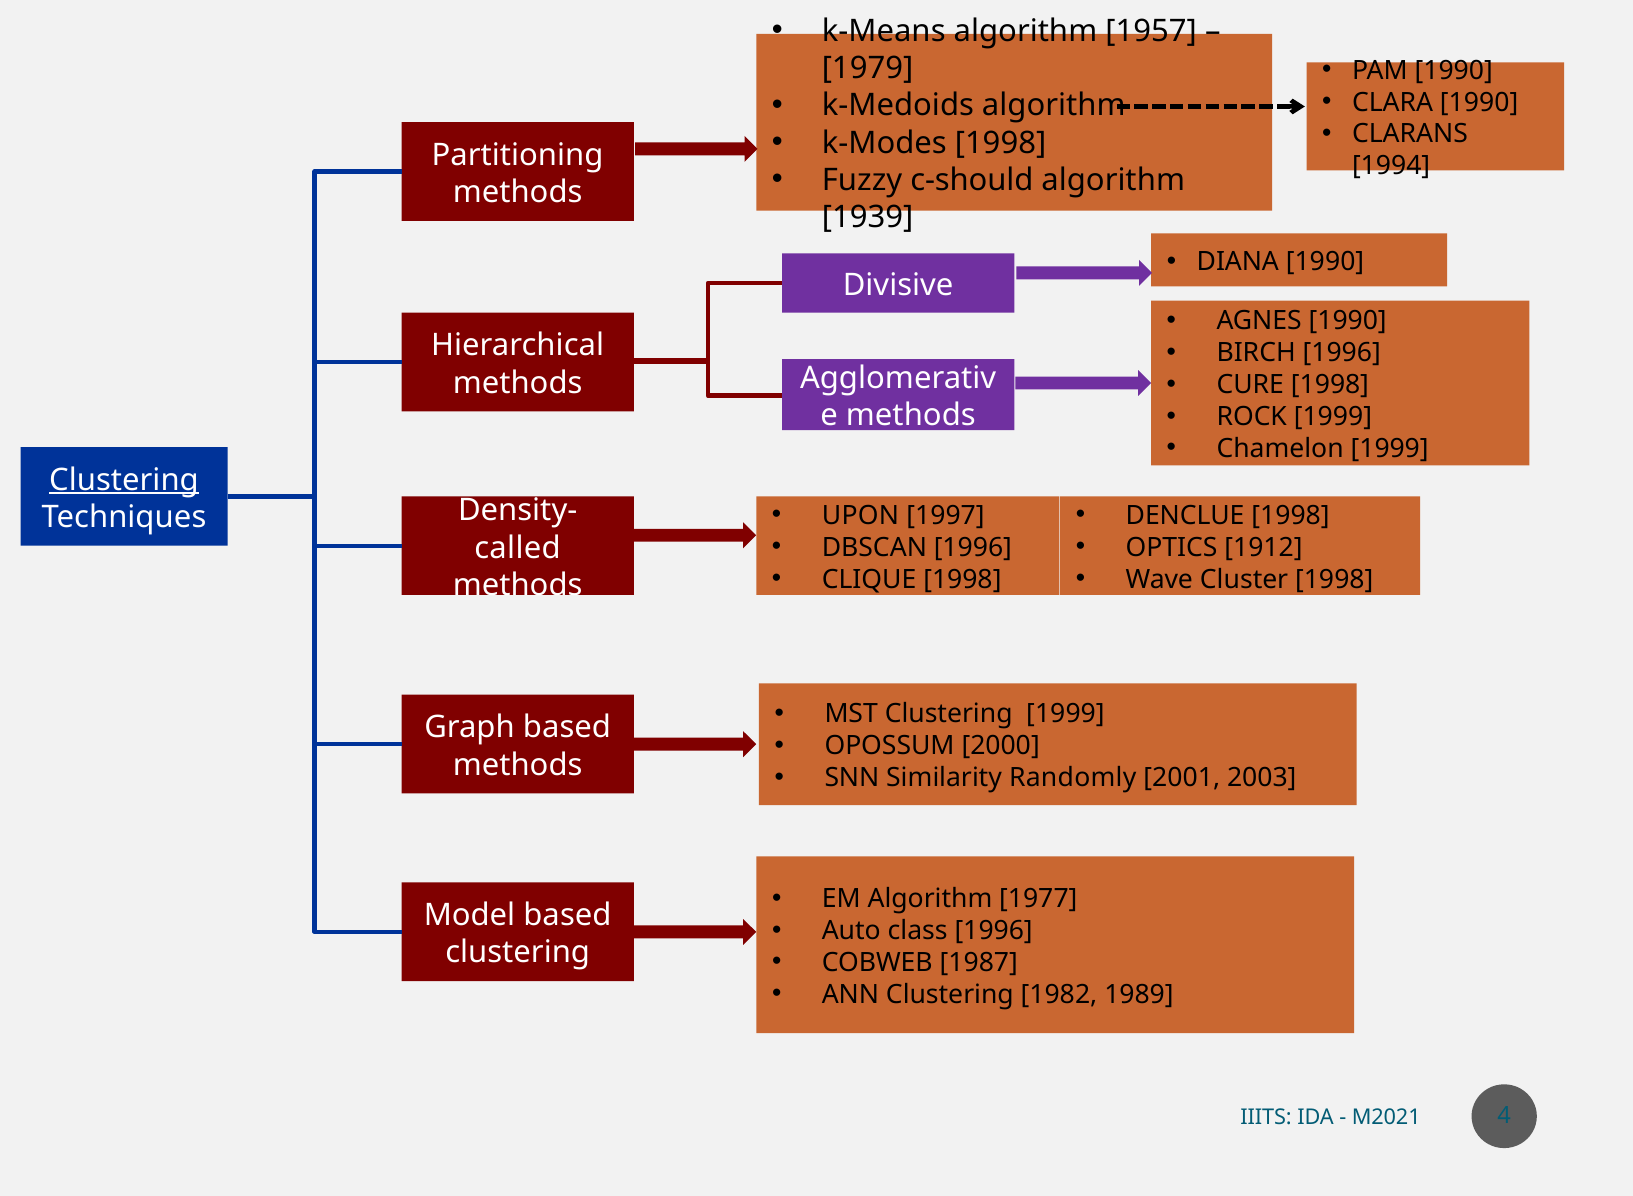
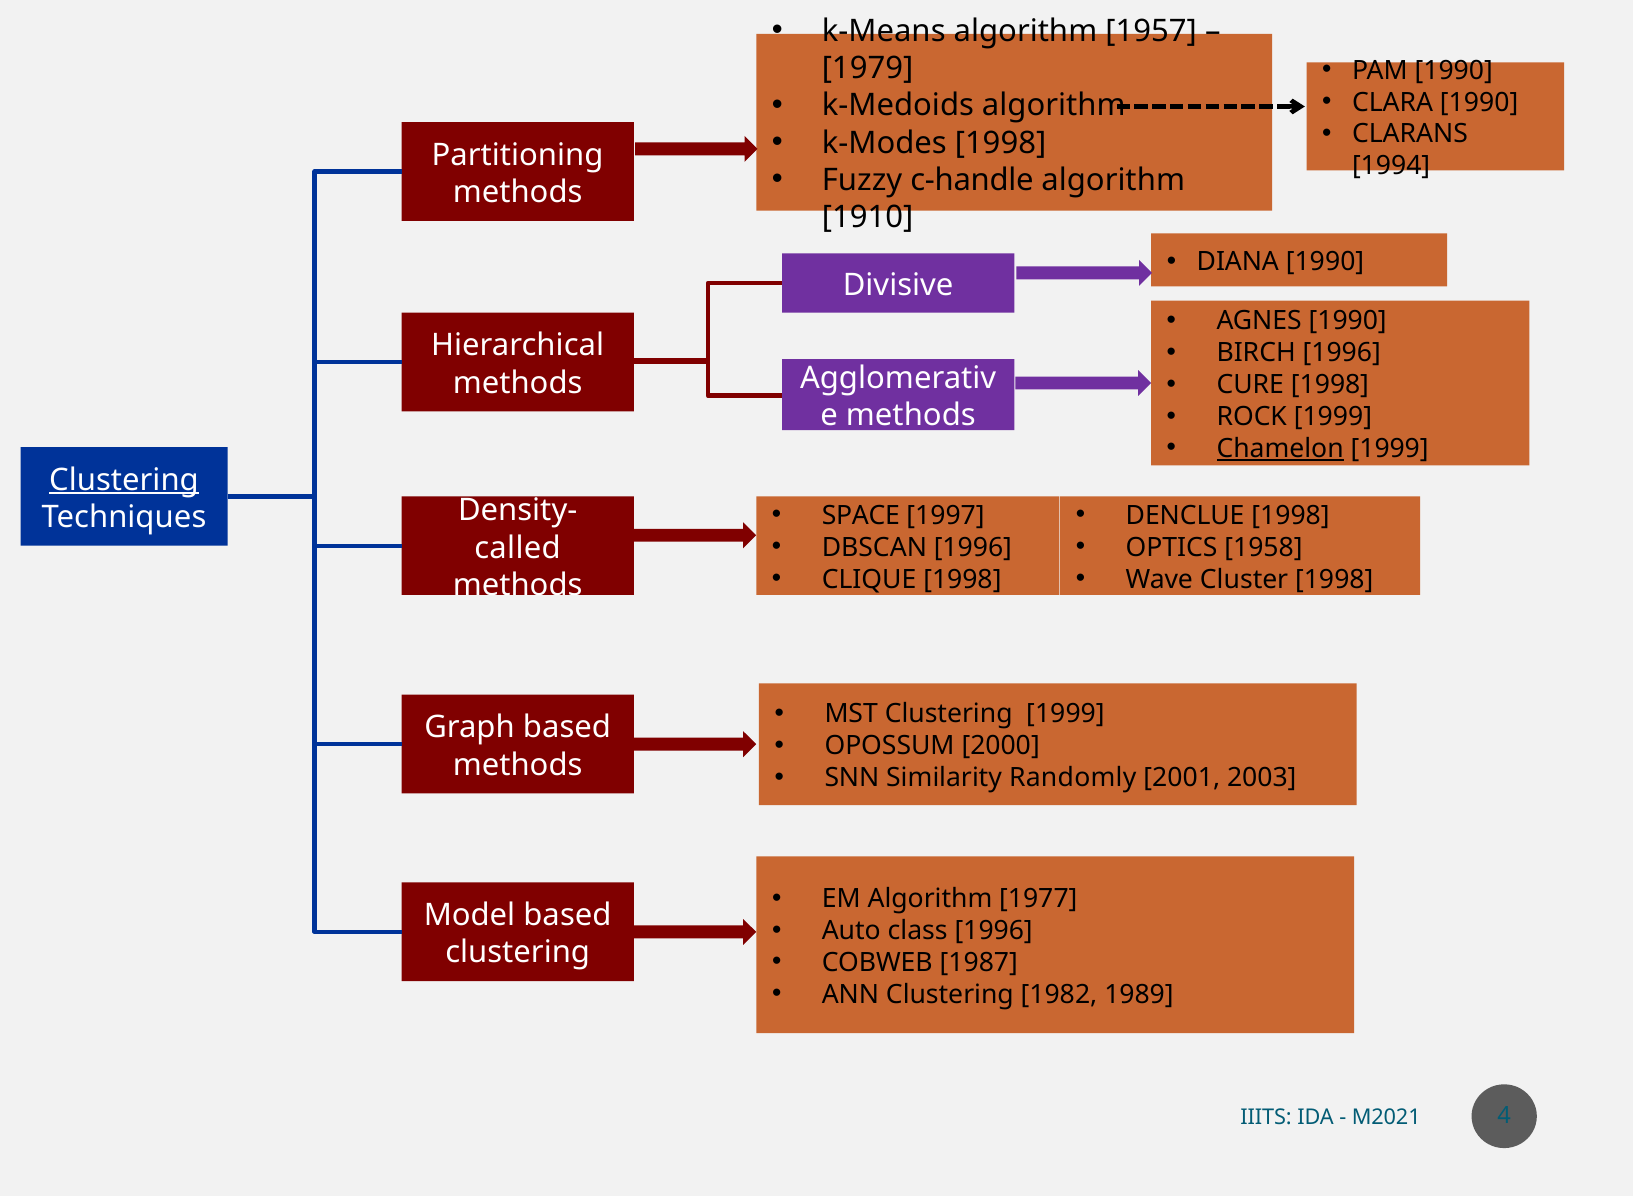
c-should: c-should -> c-handle
1939: 1939 -> 1910
Chamelon underline: none -> present
UPON: UPON -> SPACE
1912: 1912 -> 1958
